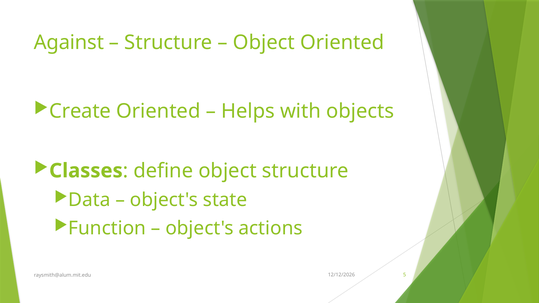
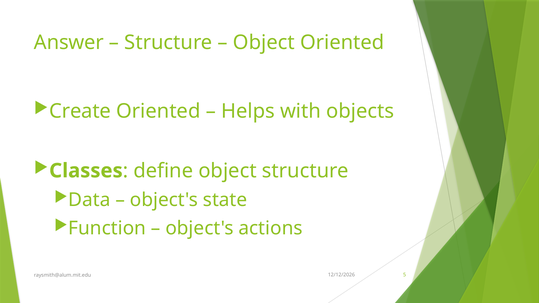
Against: Against -> Answer
